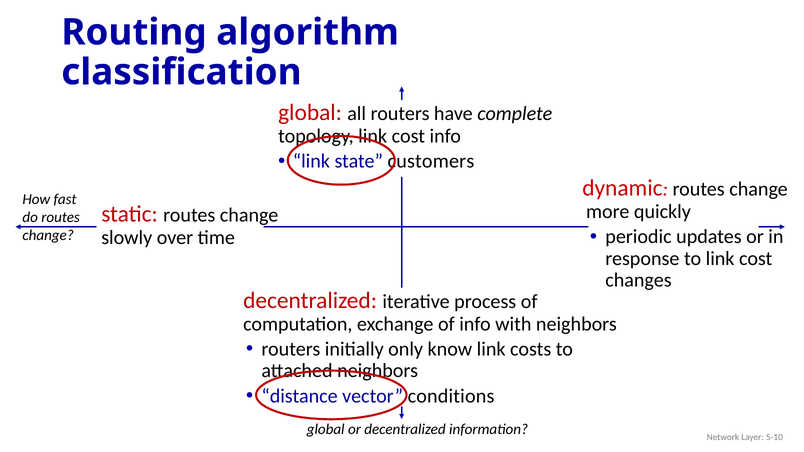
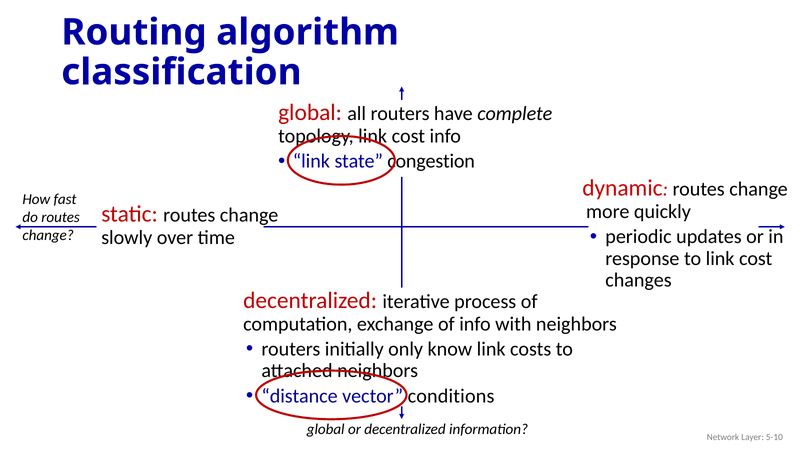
customers: customers -> congestion
